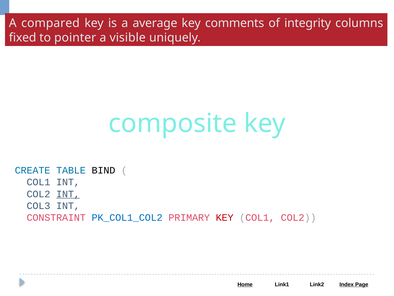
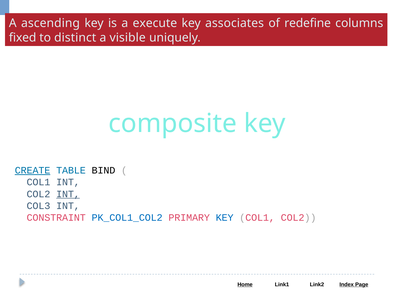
compared: compared -> ascending
average: average -> execute
comments: comments -> associates
integrity: integrity -> redefine
pointer: pointer -> distinct
CREATE underline: none -> present
KEY at (225, 217) colour: red -> blue
